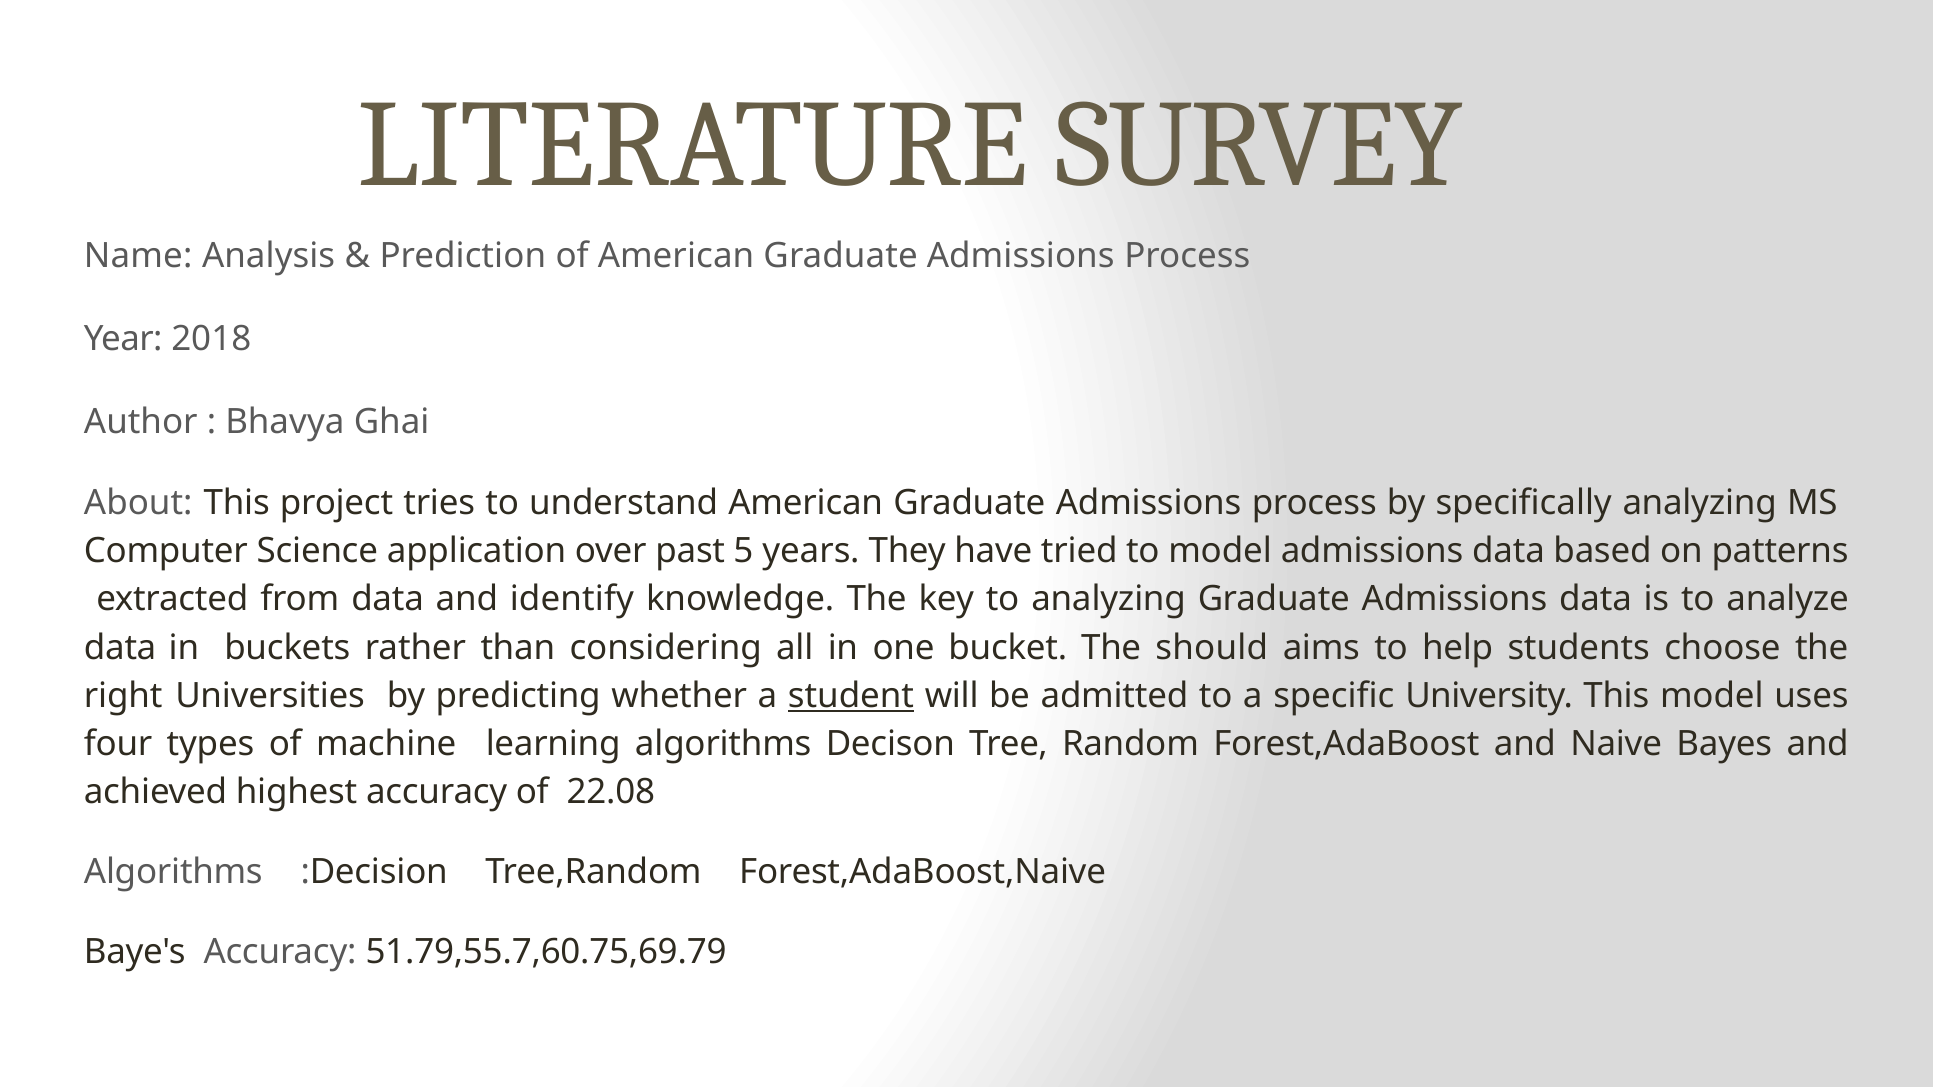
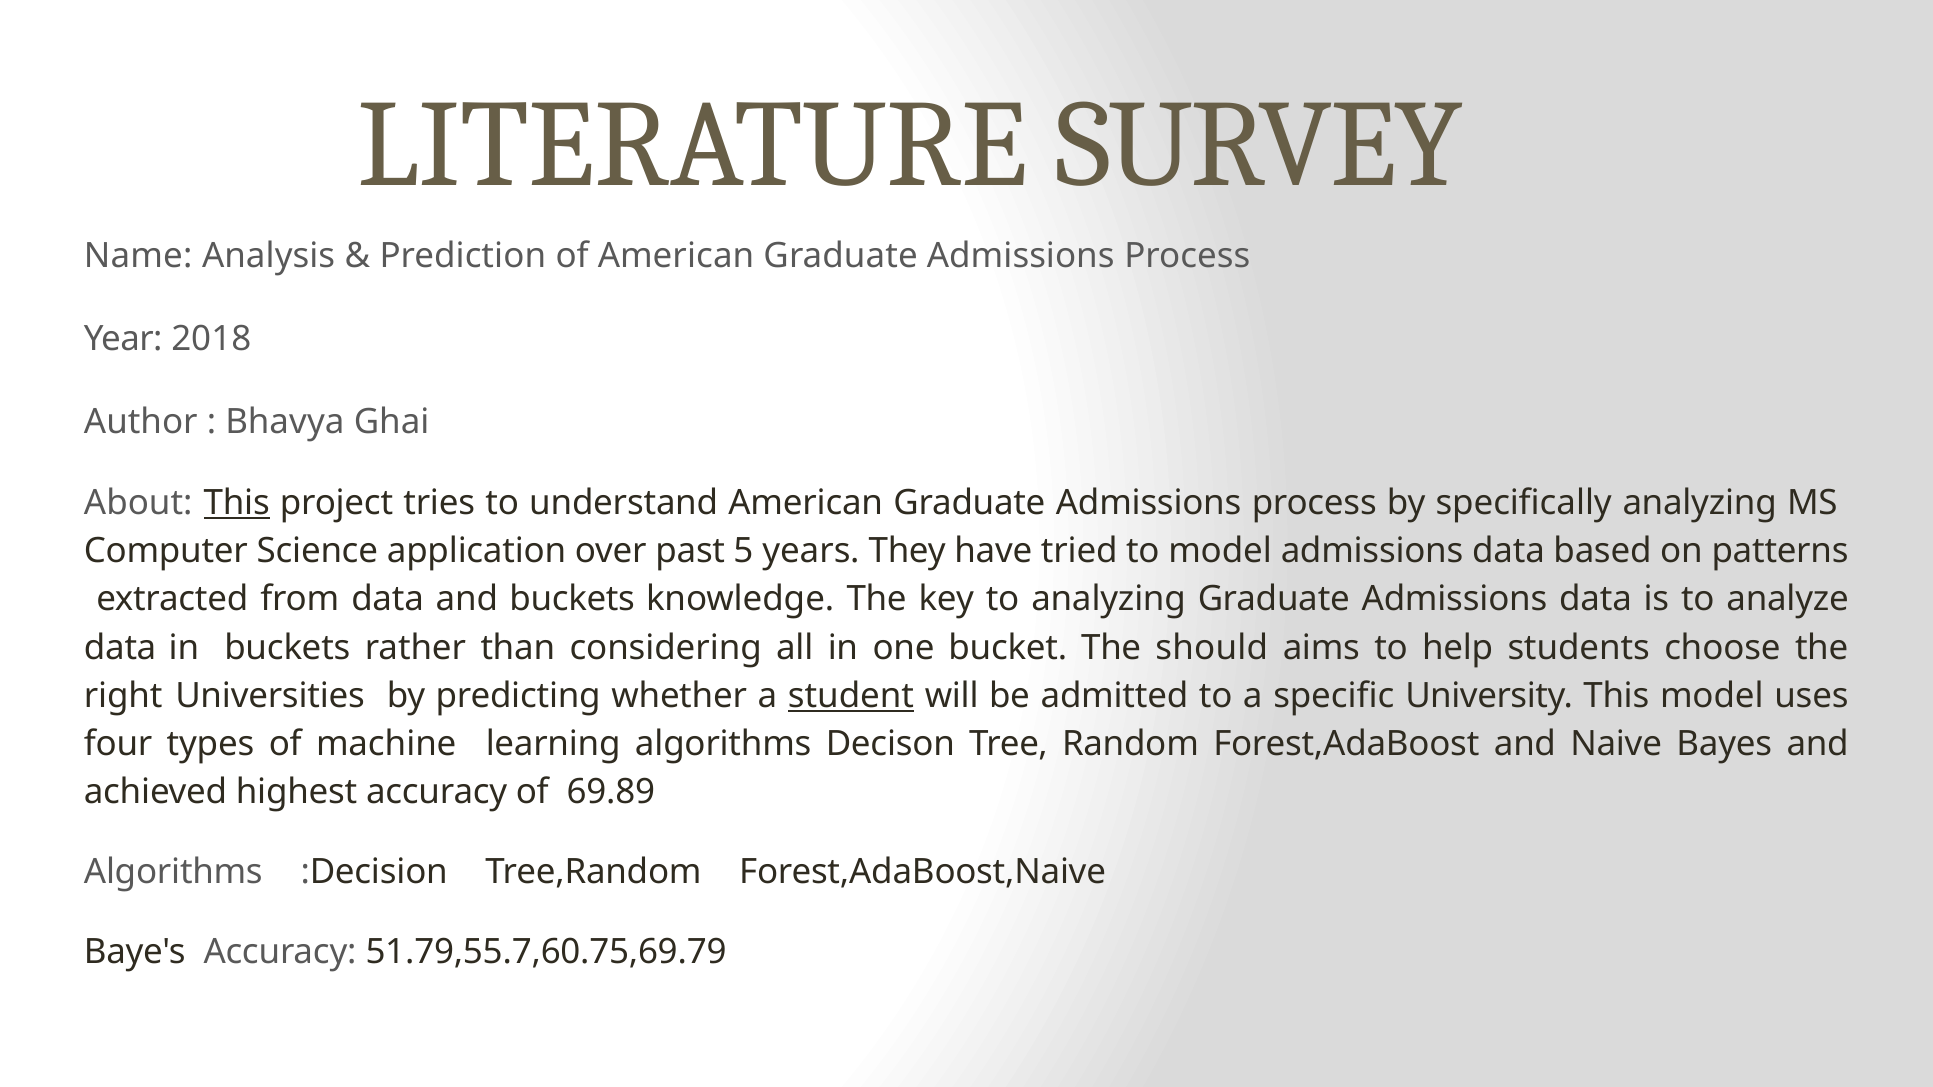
This at (237, 503) underline: none -> present
and identify: identify -> buckets
22.08: 22.08 -> 69.89
